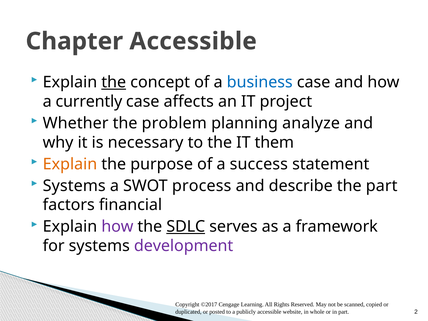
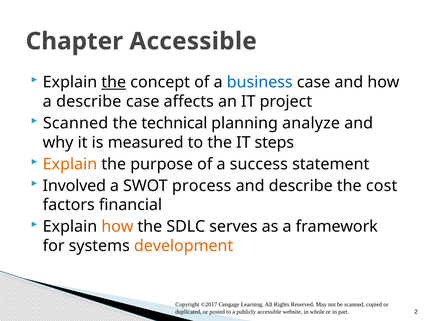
a currently: currently -> describe
Whether at (76, 123): Whether -> Scanned
problem: problem -> technical
necessary: necessary -> measured
them: them -> steps
Systems at (74, 186): Systems -> Involved
the part: part -> cost
how at (117, 227) colour: purple -> orange
SDLC underline: present -> none
development colour: purple -> orange
